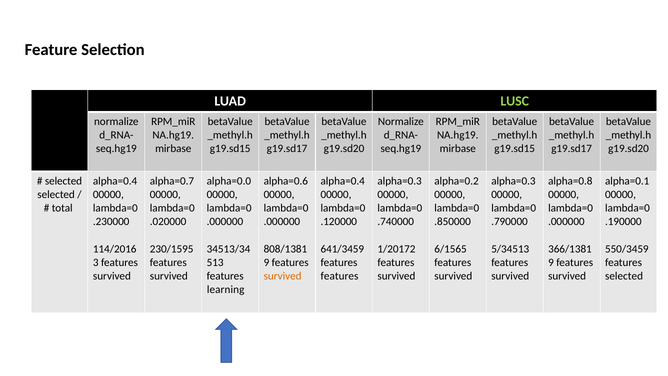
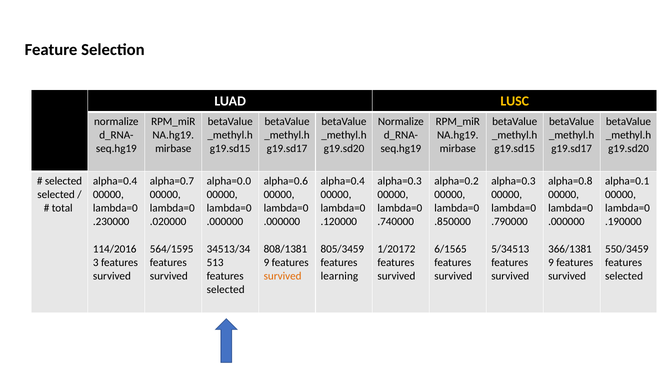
LUSC colour: light green -> yellow
230/1595: 230/1595 -> 564/1595
641/3459: 641/3459 -> 805/3459
features at (339, 276): features -> learning
learning at (226, 290): learning -> selected
